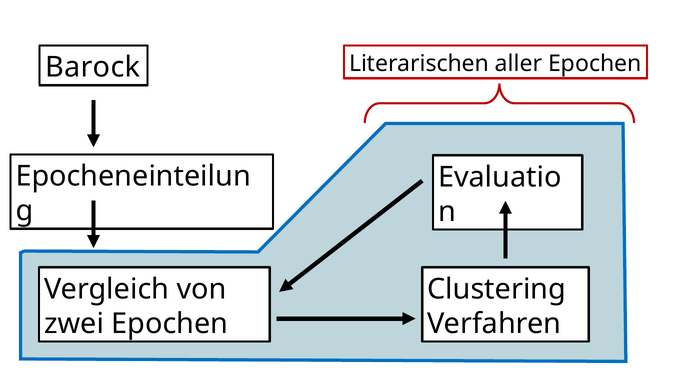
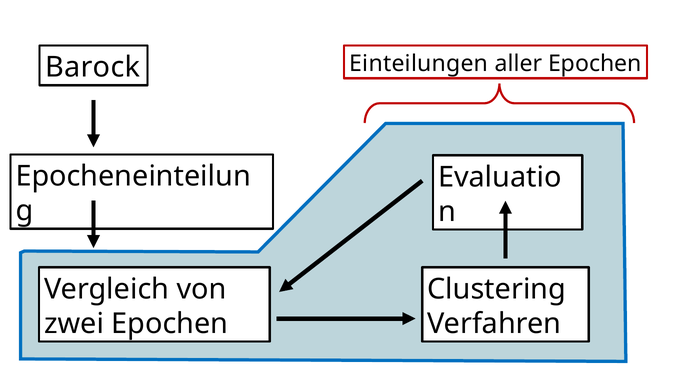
Literarischen: Literarischen -> Einteilungen
